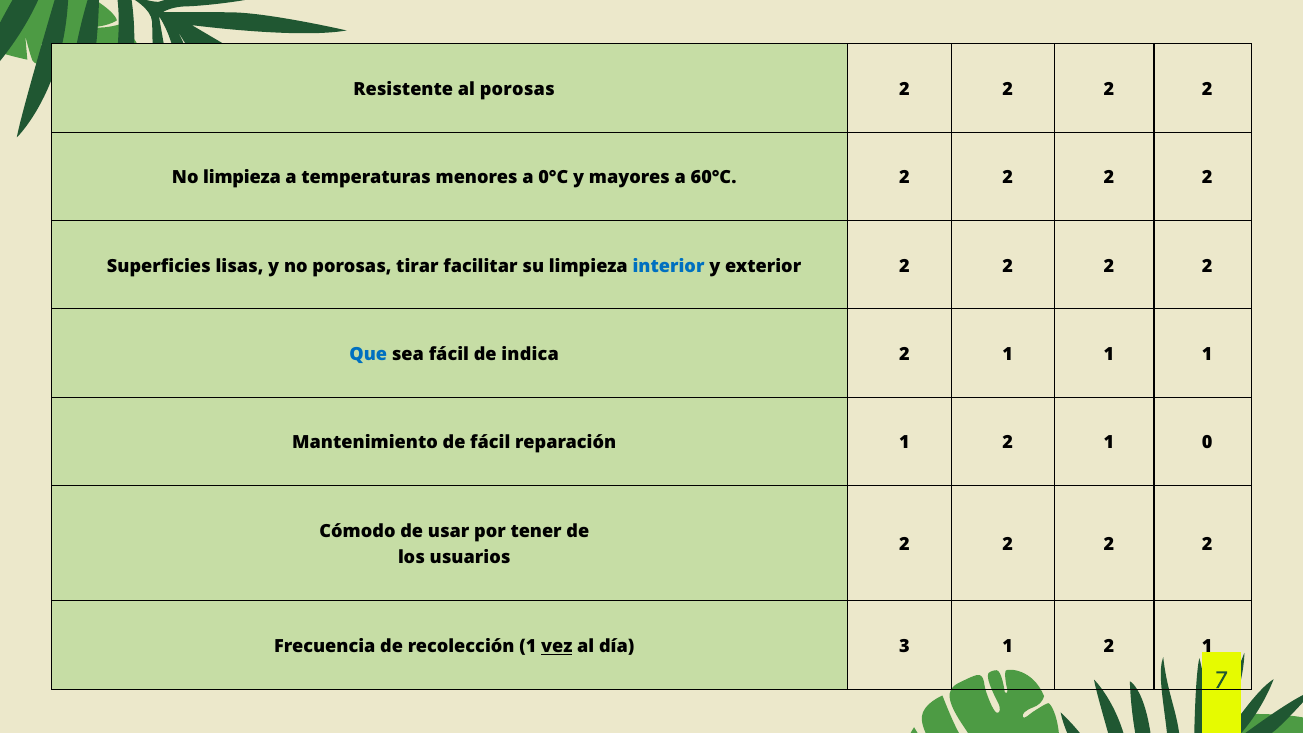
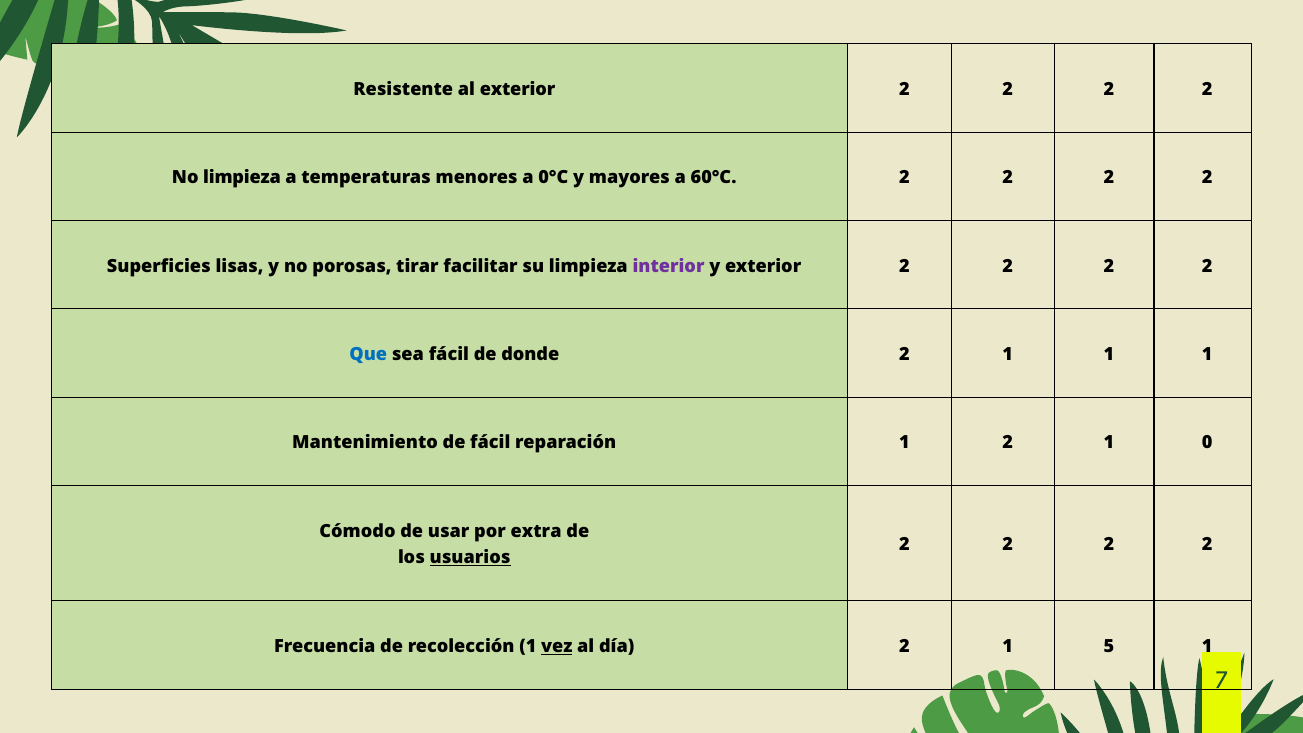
al porosas: porosas -> exterior
interior colour: blue -> purple
indica: indica -> donde
tener: tener -> extra
usuarios underline: none -> present
día 3: 3 -> 2
2 at (1109, 646): 2 -> 5
